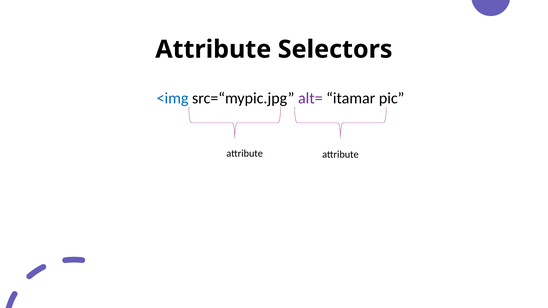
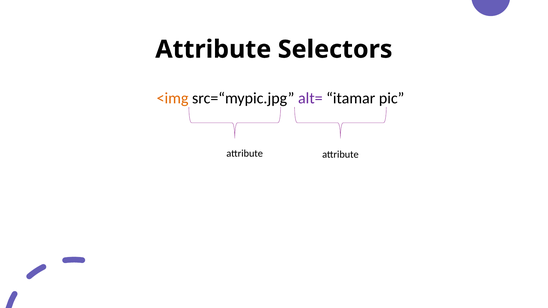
<img colour: blue -> orange
